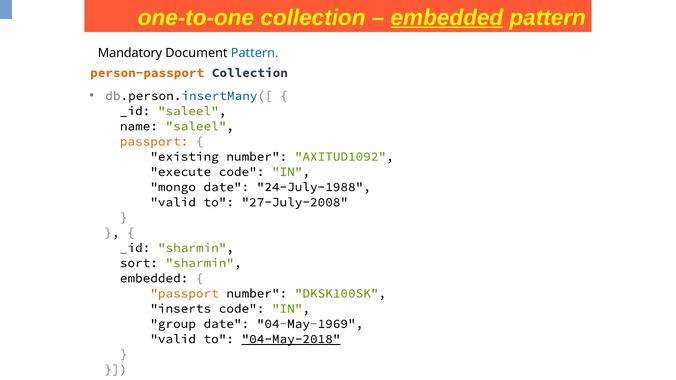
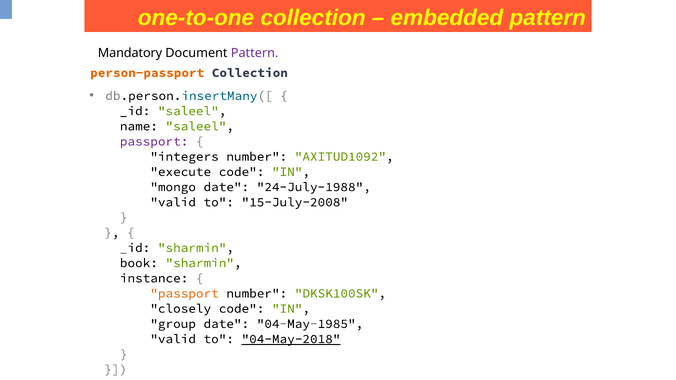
embedded at (447, 18) underline: present -> none
Pattern at (255, 53) colour: blue -> purple
passport at (154, 141) colour: orange -> purple
existing: existing -> integers
27-July-2008: 27-July-2008 -> 15-July-2008
sort: sort -> book
embedded at (154, 278): embedded -> instance
inserts: inserts -> closely
04-May-1969: 04-May-1969 -> 04-May-1985
